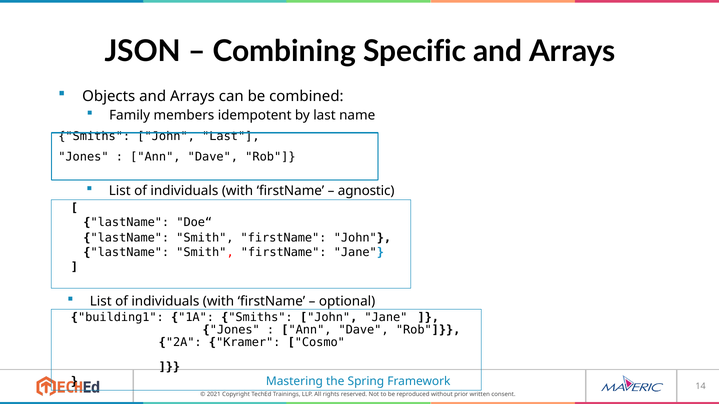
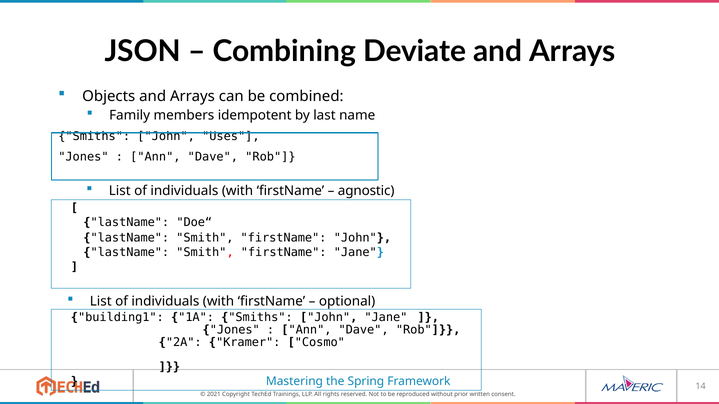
Specific: Specific -> Deviate
John Last: Last -> Uses
